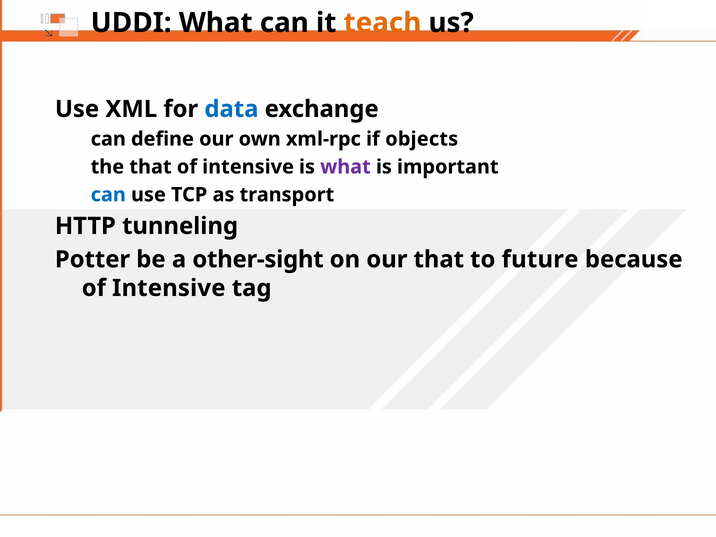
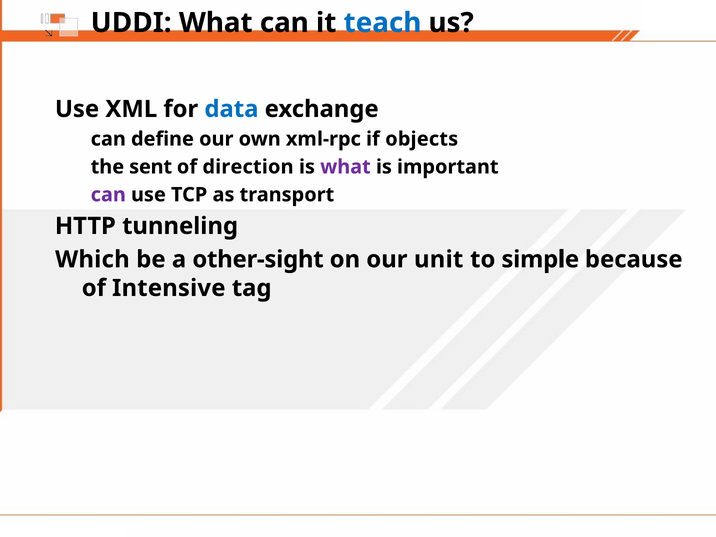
teach colour: orange -> blue
the that: that -> sent
intensive at (248, 167): intensive -> direction
can at (108, 195) colour: blue -> purple
Potter: Potter -> Which
our that: that -> unit
future: future -> simple
